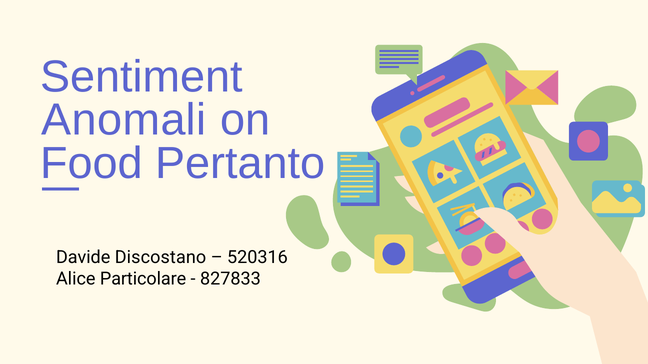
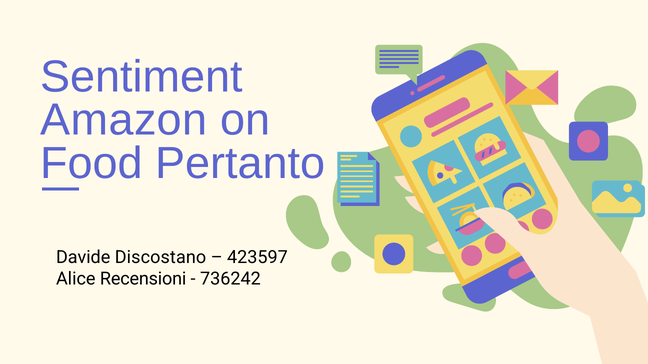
Anomali: Anomali -> Amazon
520316: 520316 -> 423597
Particolare: Particolare -> Recensioni
827833: 827833 -> 736242
